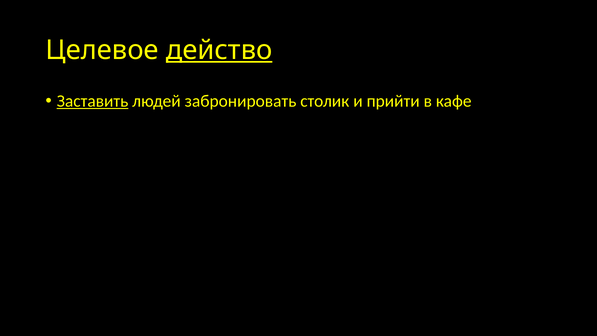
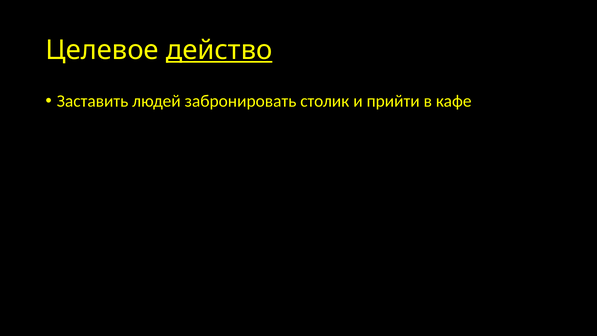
Заставить underline: present -> none
